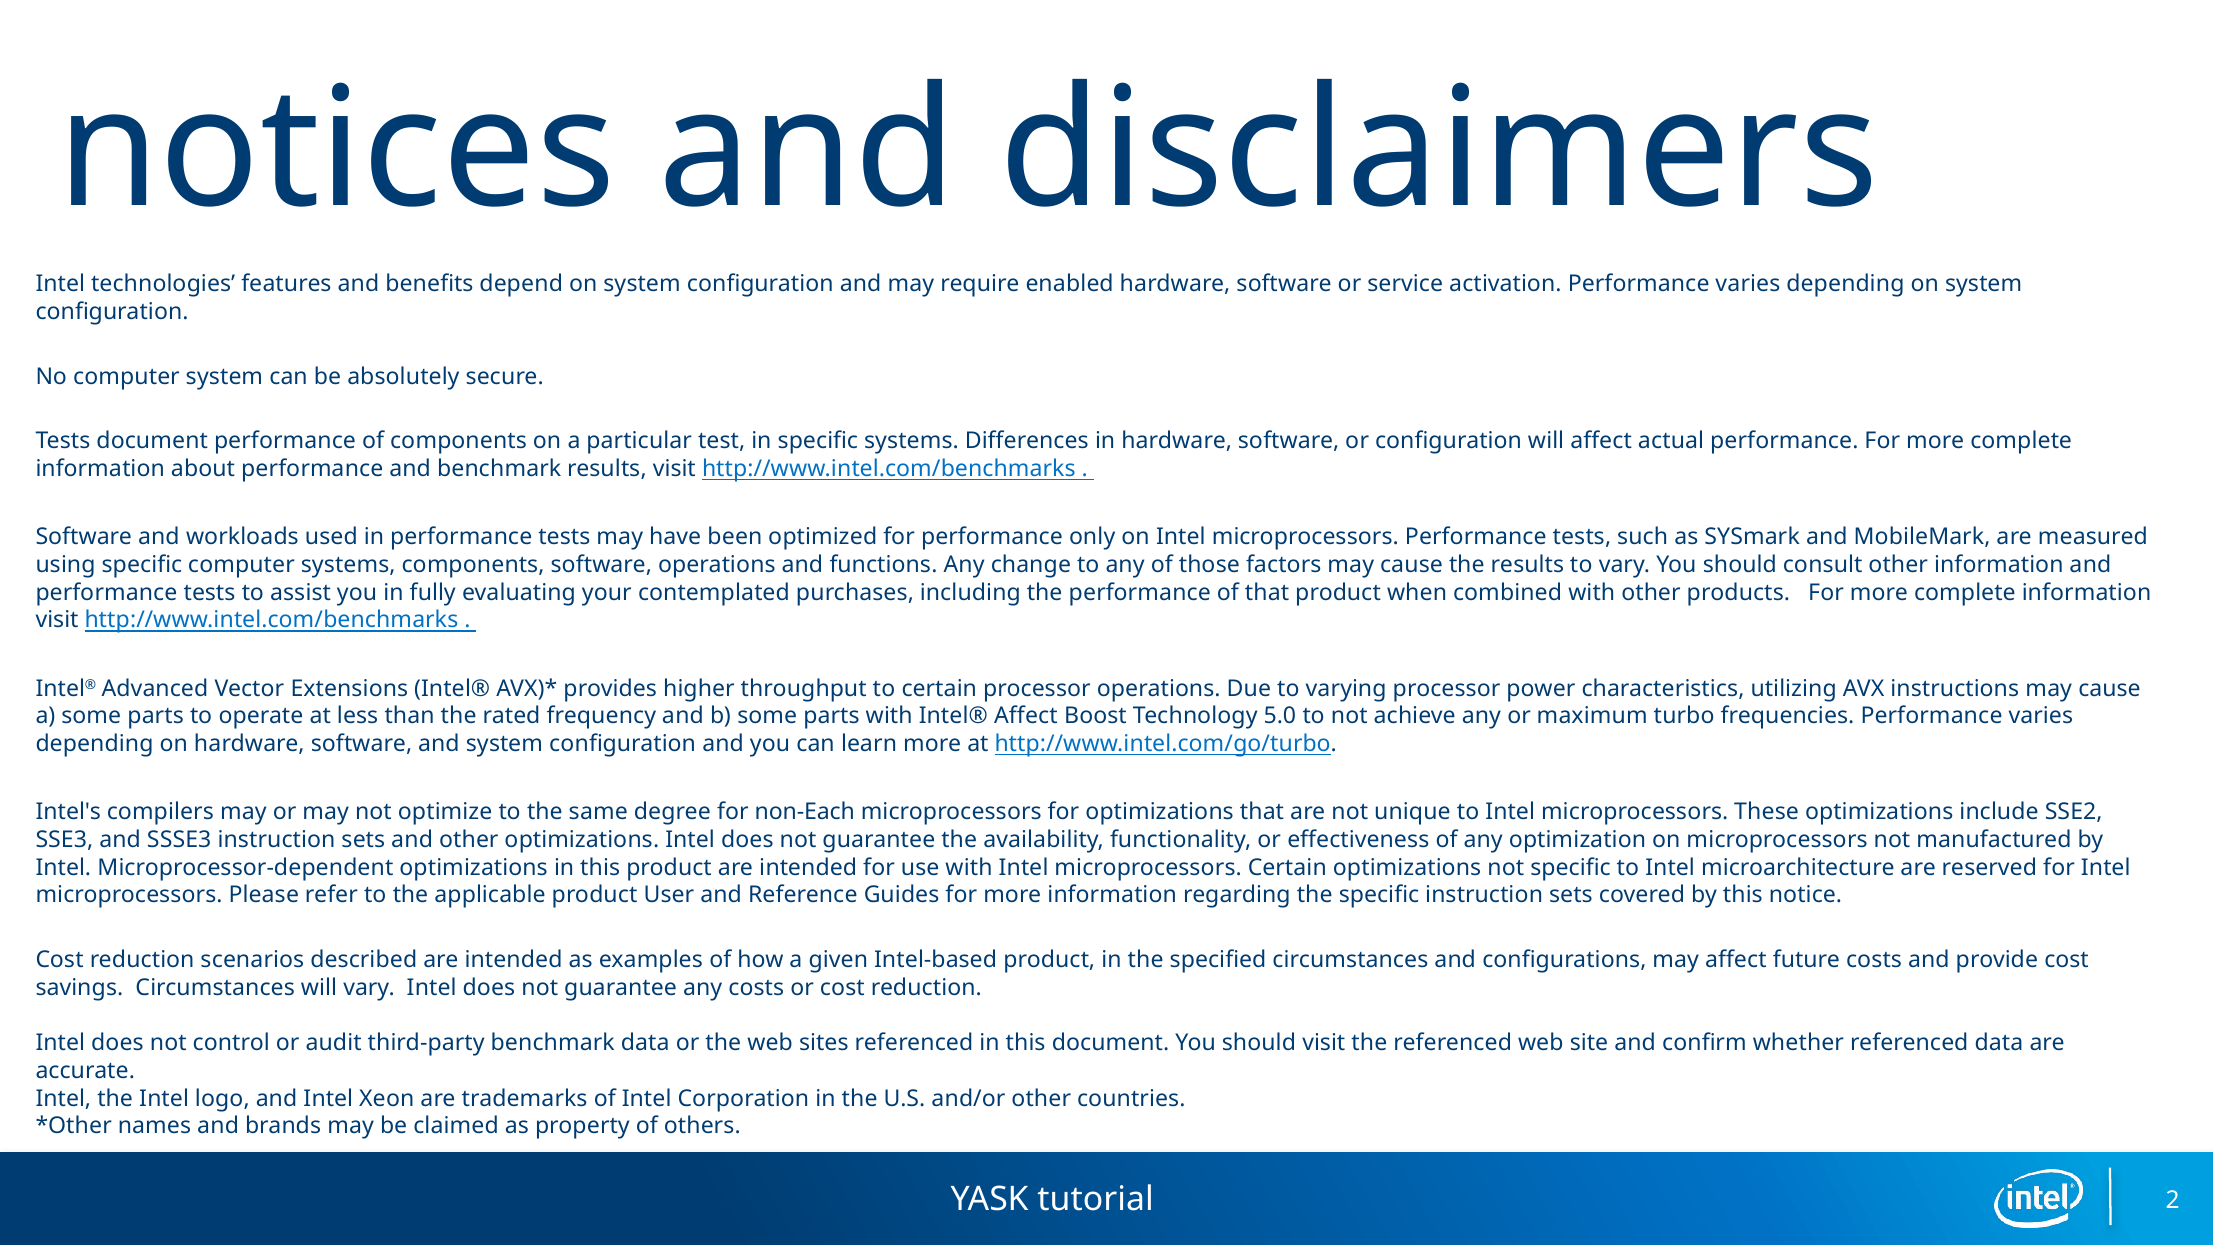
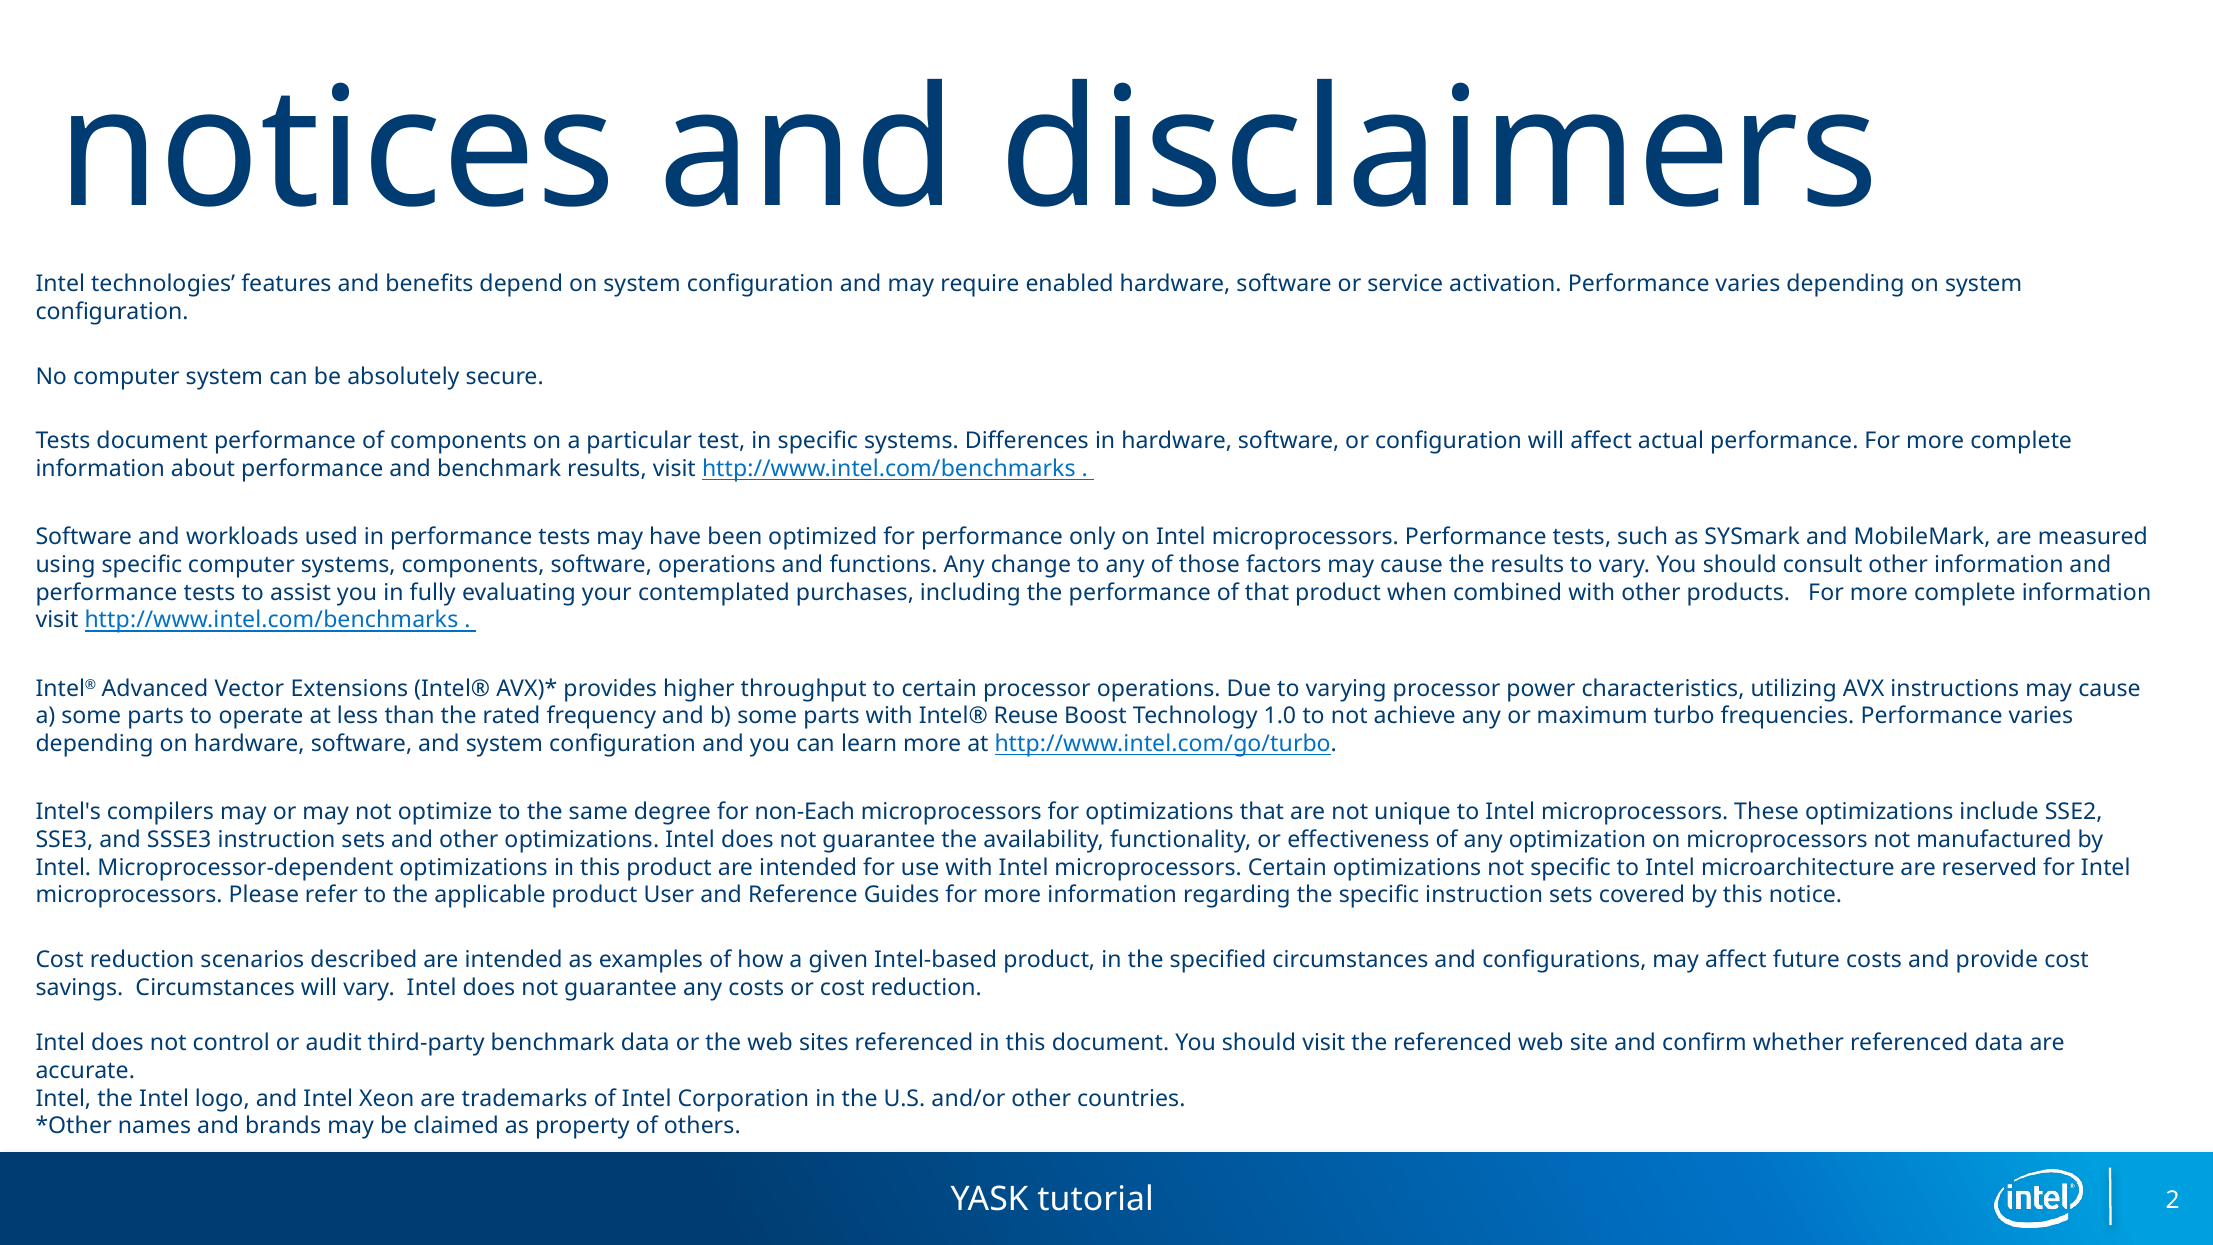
Intel® Affect: Affect -> Reuse
5.0: 5.0 -> 1.0
